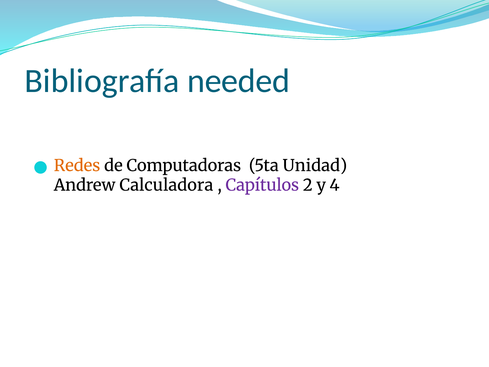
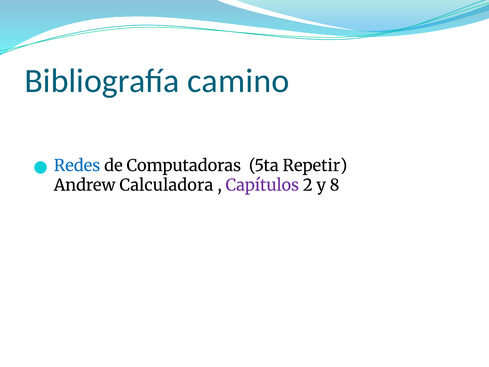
needed: needed -> camino
Redes colour: orange -> blue
Unidad: Unidad -> Repetir
4: 4 -> 8
